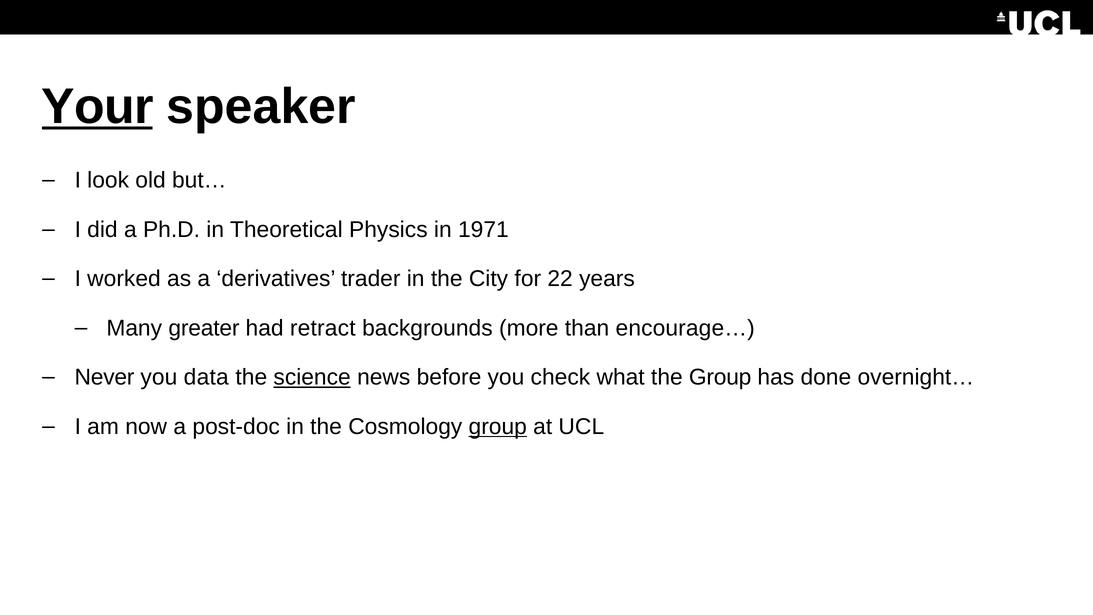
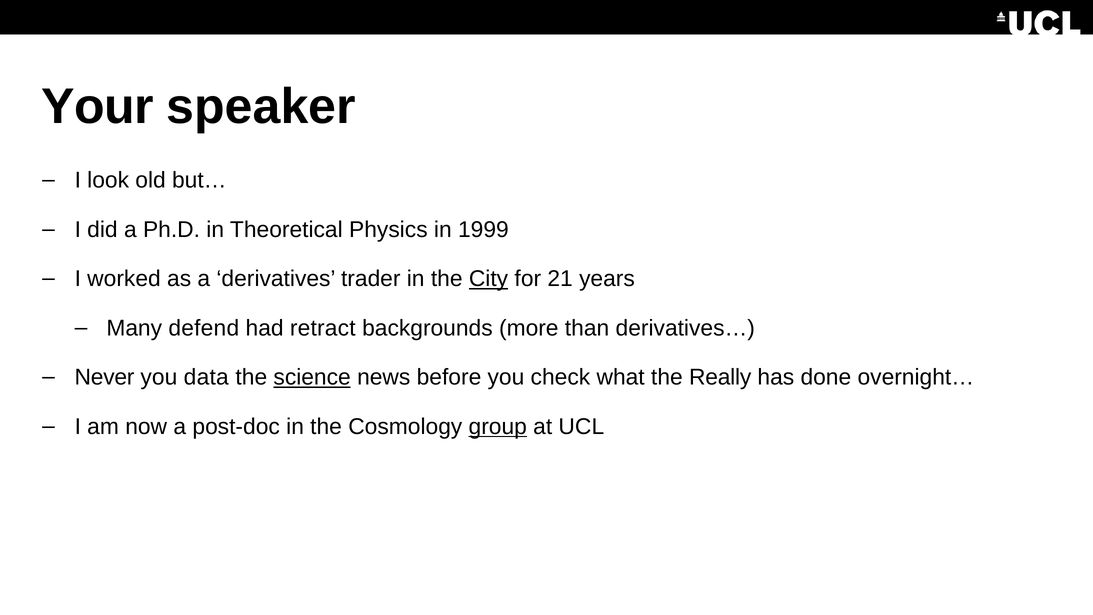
Your underline: present -> none
1971: 1971 -> 1999
City underline: none -> present
22: 22 -> 21
greater: greater -> defend
encourage…: encourage… -> derivatives…
the Group: Group -> Really
